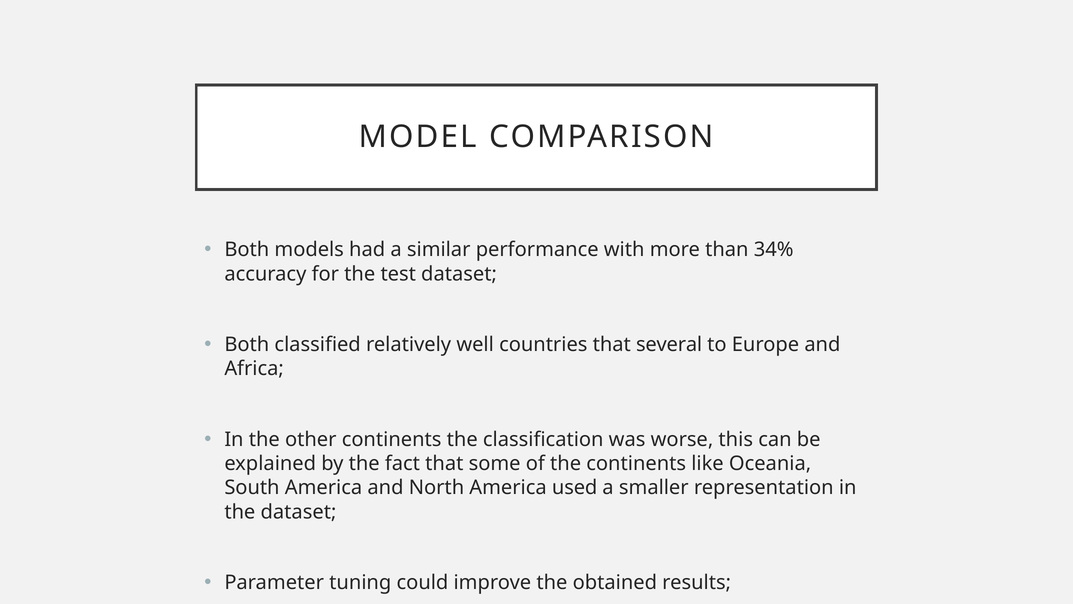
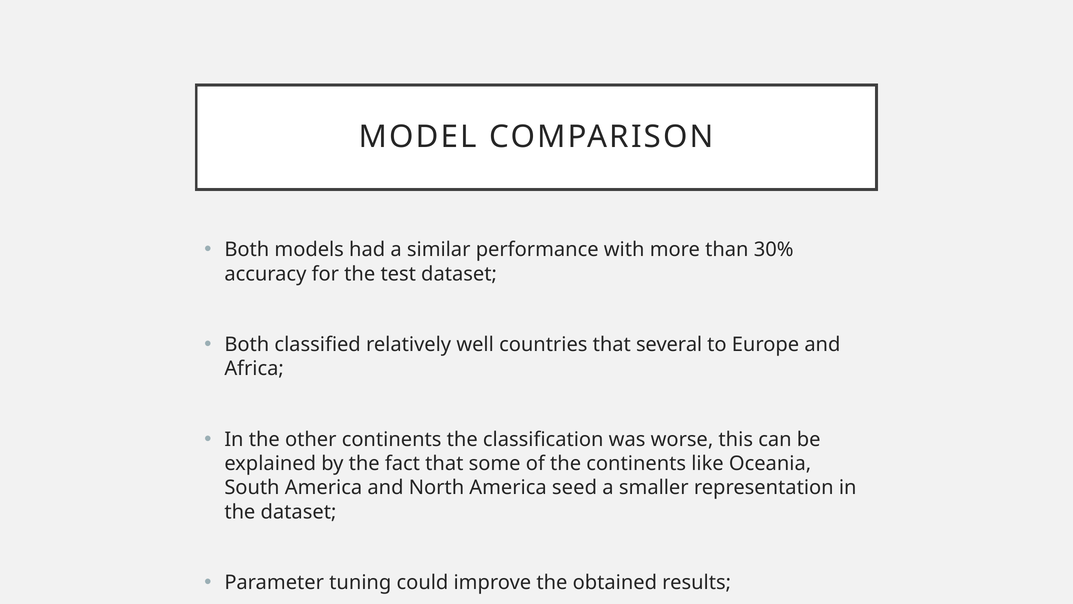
34%: 34% -> 30%
used: used -> seed
